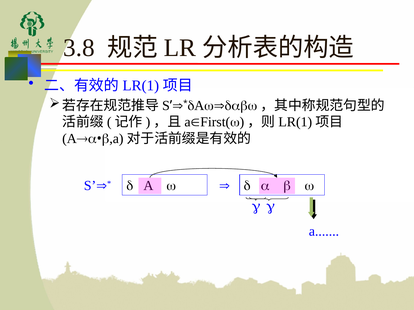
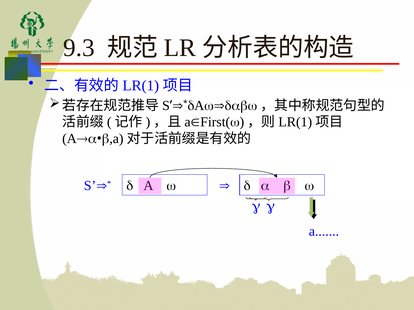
3.8: 3.8 -> 9.3
